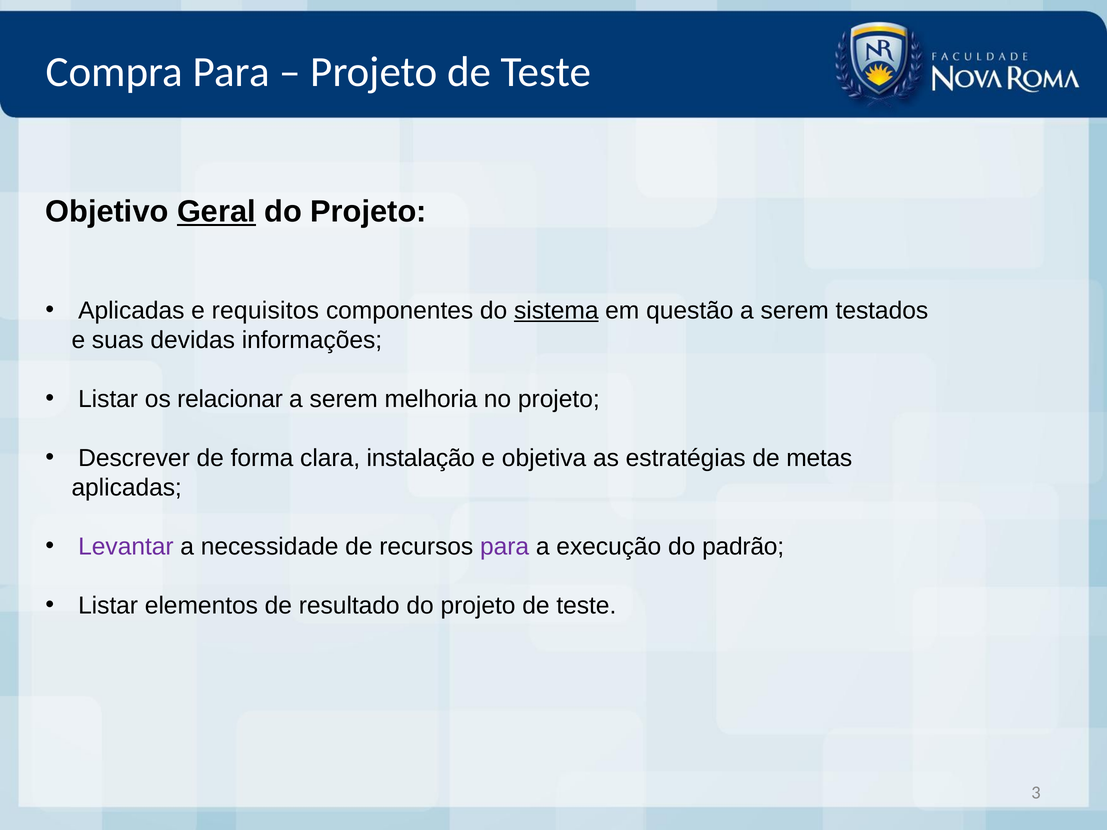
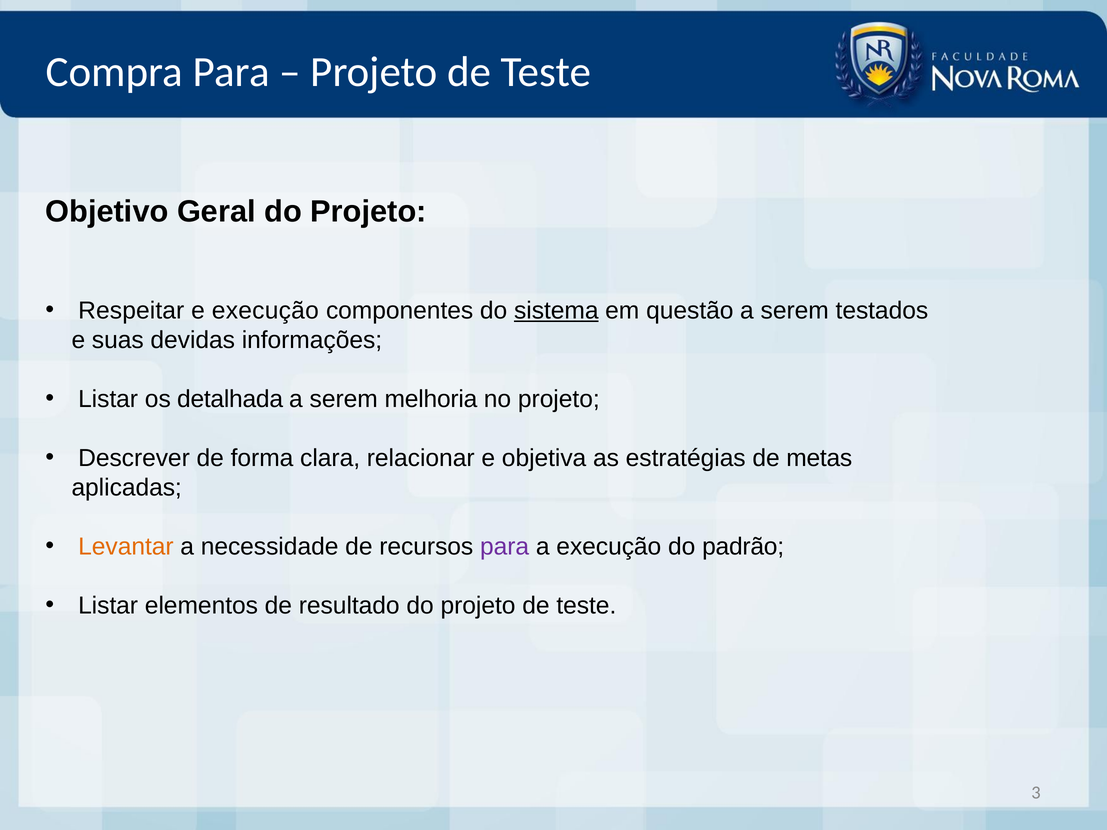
Geral underline: present -> none
Aplicadas at (131, 311): Aplicadas -> Respeitar
e requisitos: requisitos -> execução
relacionar: relacionar -> detalhada
instalação: instalação -> relacionar
Levantar colour: purple -> orange
